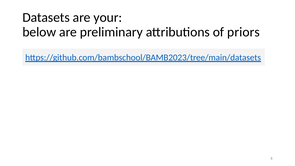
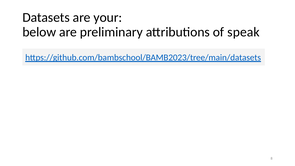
priors: priors -> speak
